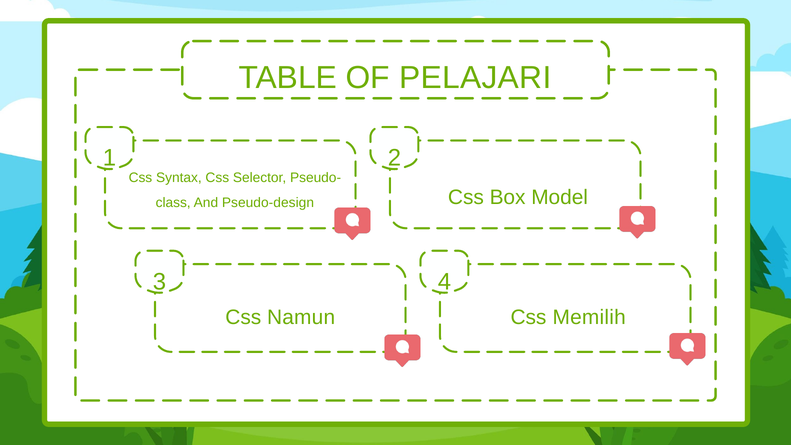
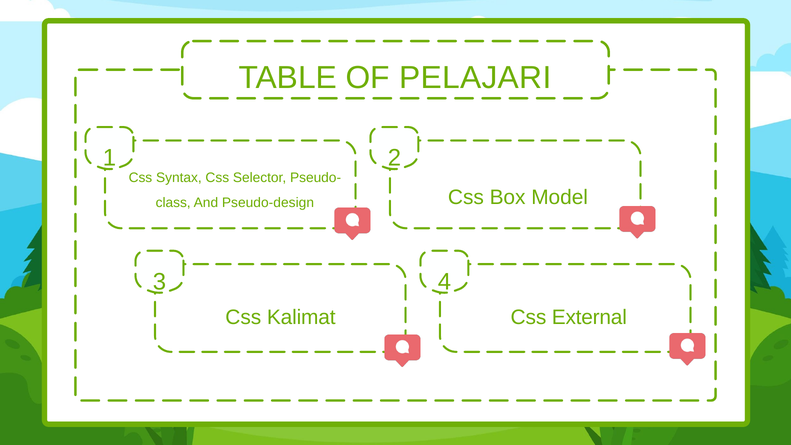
Namun: Namun -> Kalimat
Memilih: Memilih -> External
